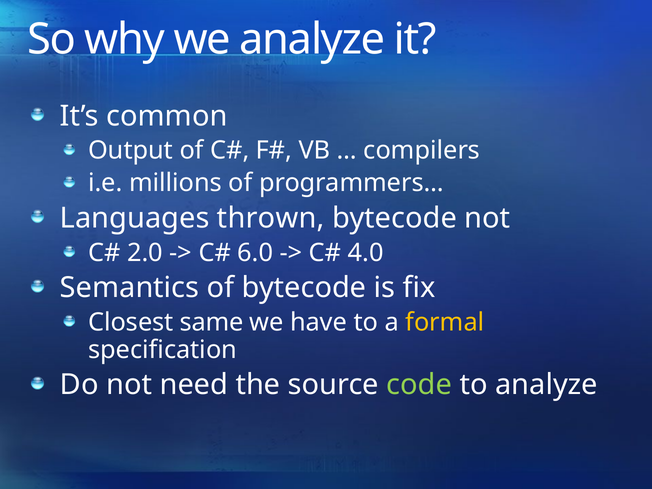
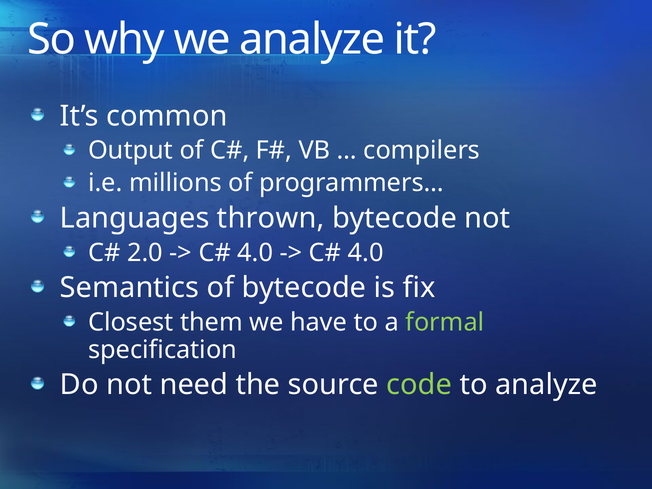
6.0 at (255, 253): 6.0 -> 4.0
same: same -> them
formal colour: yellow -> light green
